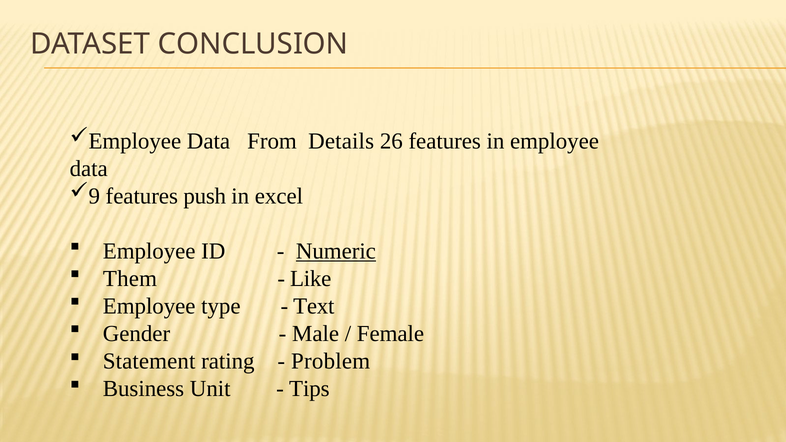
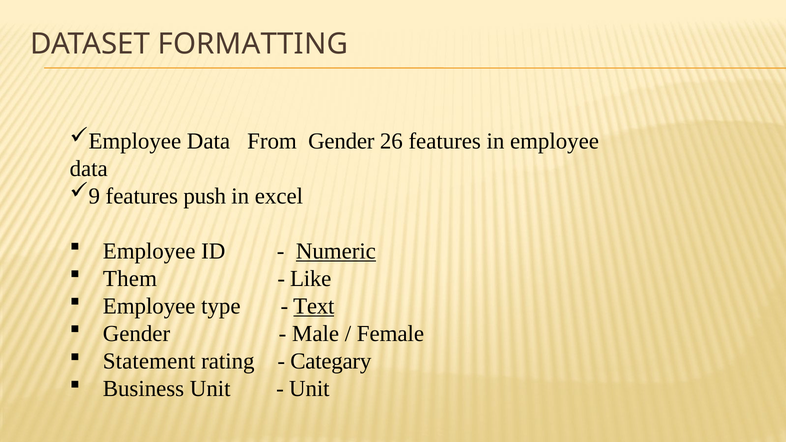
CONCLUSION: CONCLUSION -> FORMATTING
From Details: Details -> Gender
Text underline: none -> present
Problem: Problem -> Categary
Tips at (309, 389): Tips -> Unit
